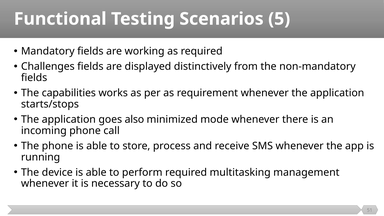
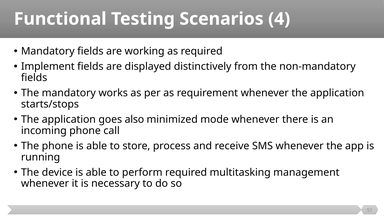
5: 5 -> 4
Challenges: Challenges -> Implement
The capabilities: capabilities -> mandatory
